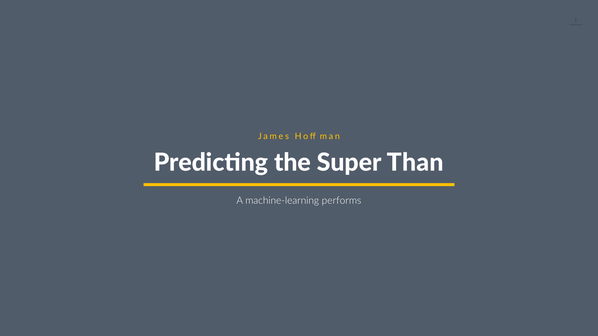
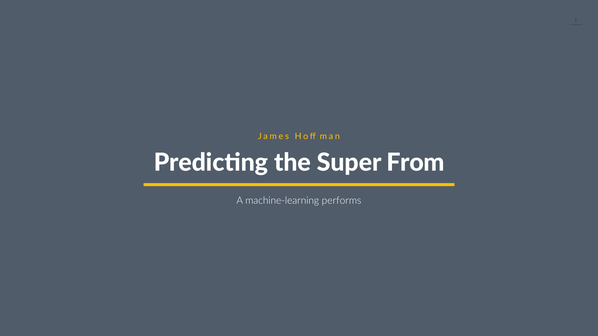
Than: Than -> From
